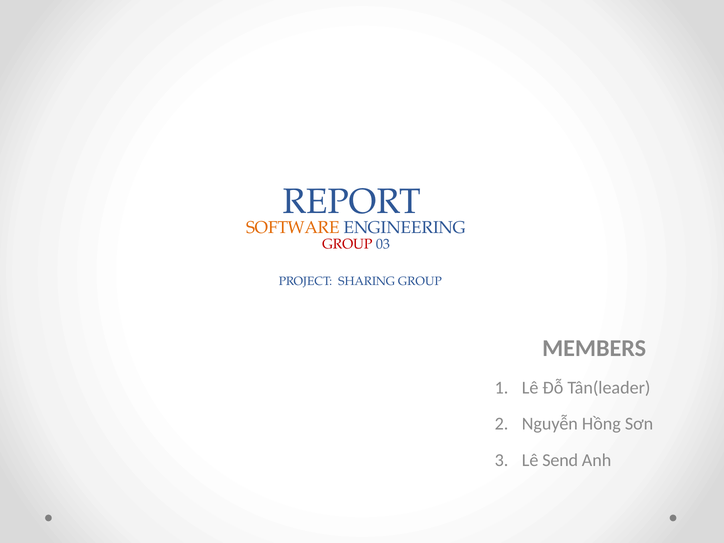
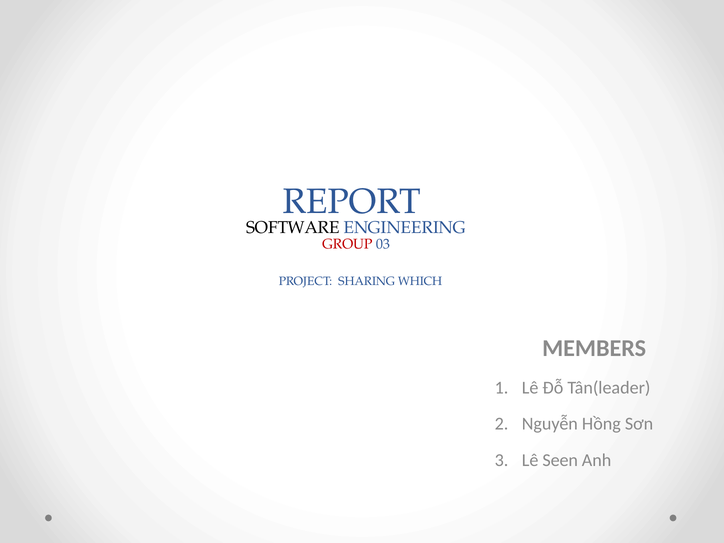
SOFTWARE colour: orange -> black
SHARING GROUP: GROUP -> WHICH
Send: Send -> Seen
